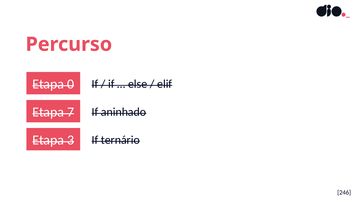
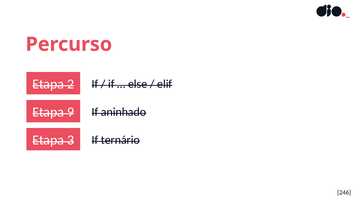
0: 0 -> 2
7: 7 -> 9
